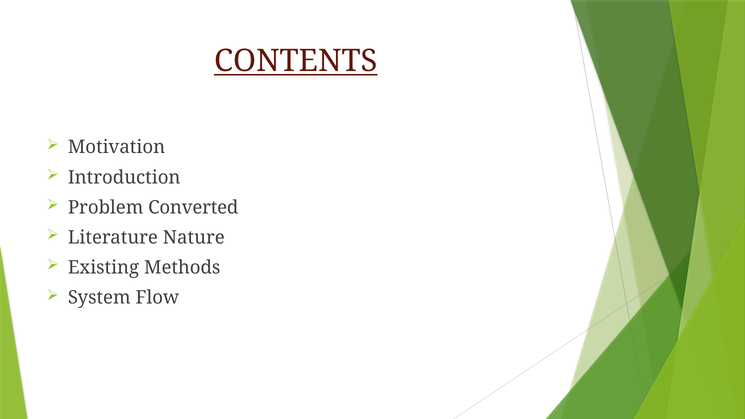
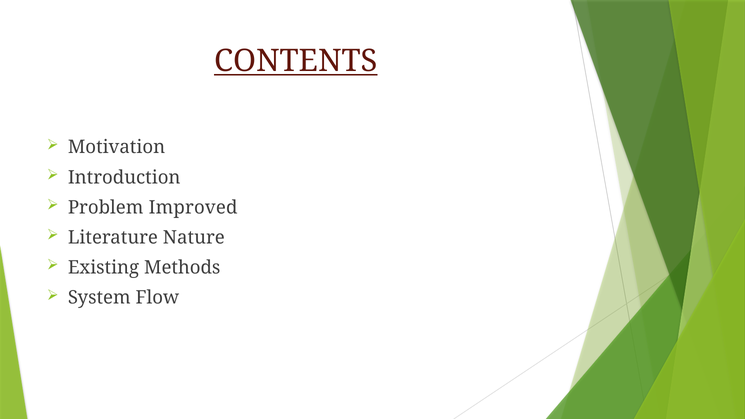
Converted: Converted -> Improved
